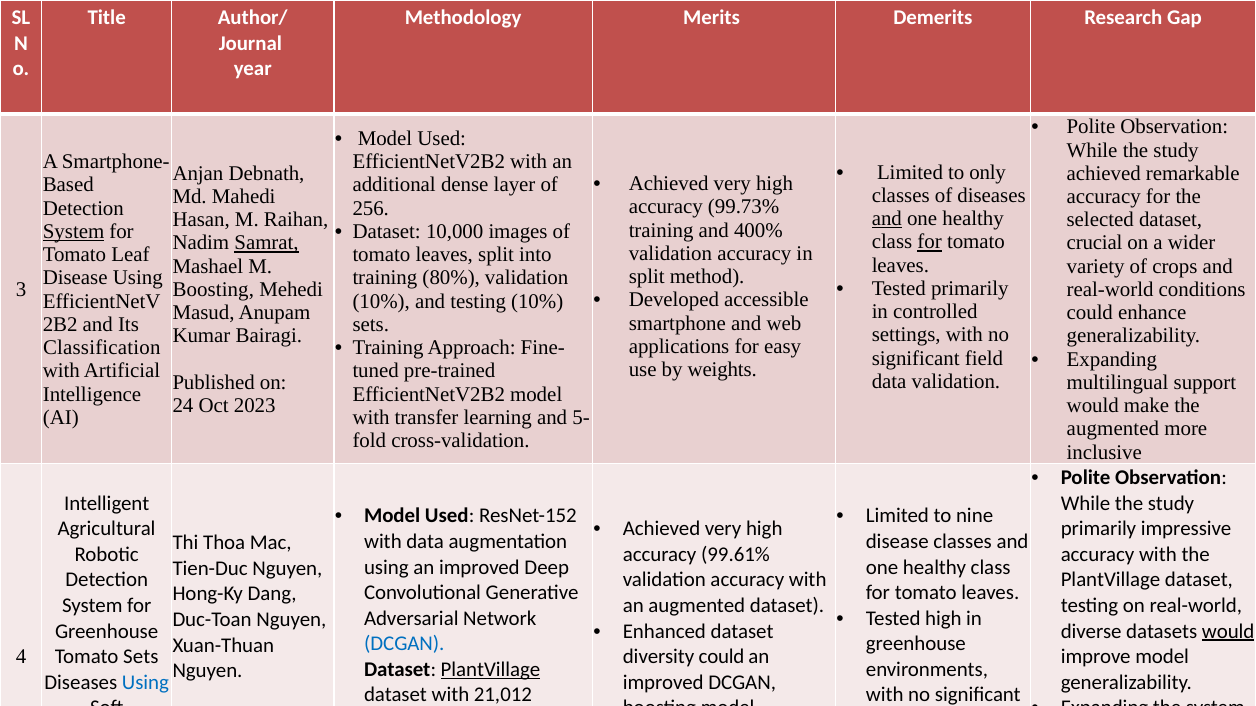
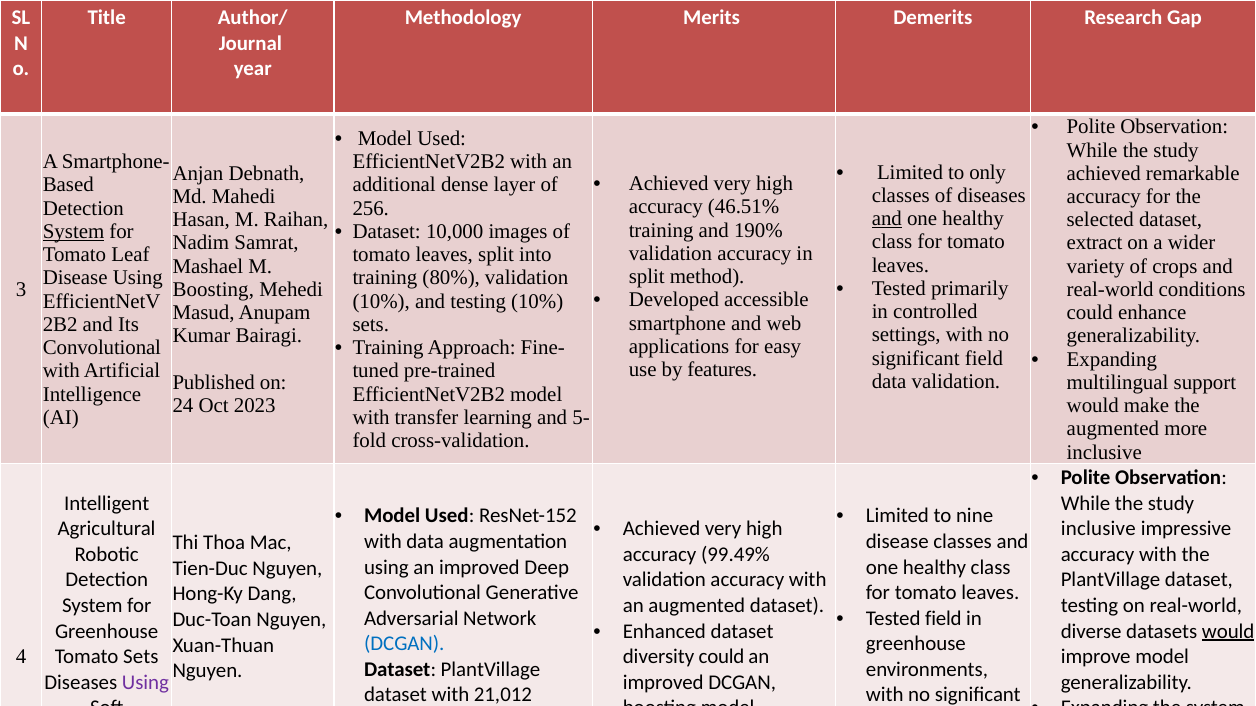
99.73%: 99.73% -> 46.51%
400%: 400% -> 190%
for at (930, 242) underline: present -> none
Samrat underline: present -> none
crucial: crucial -> extract
Classification at (102, 348): Classification -> Convolutional
weights: weights -> features
primarily at (1098, 529): primarily -> inclusive
99.61%: 99.61% -> 99.49%
Tested high: high -> field
PlantVillage at (491, 670) underline: present -> none
Using at (145, 683) colour: blue -> purple
